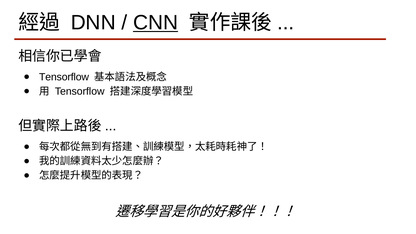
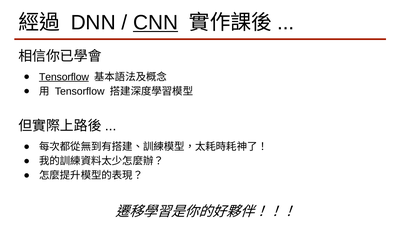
Tensorflow at (64, 77) underline: none -> present
